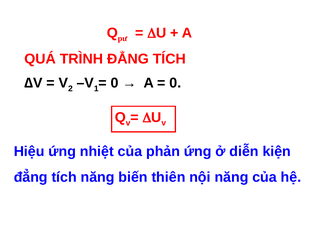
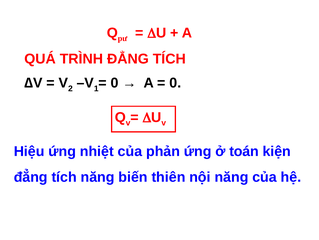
diễn: diễn -> toán
